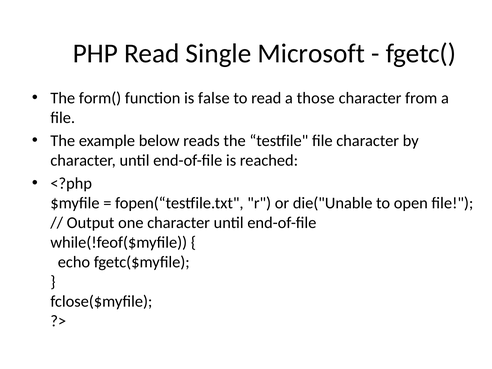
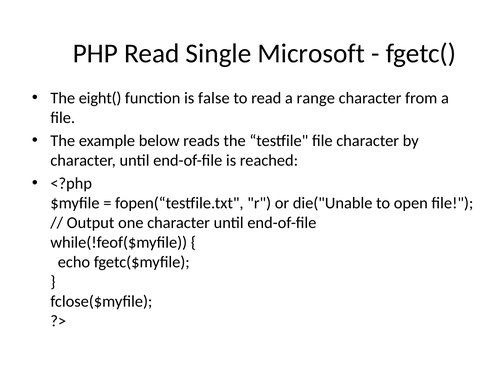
form(: form( -> eight(
those: those -> range
